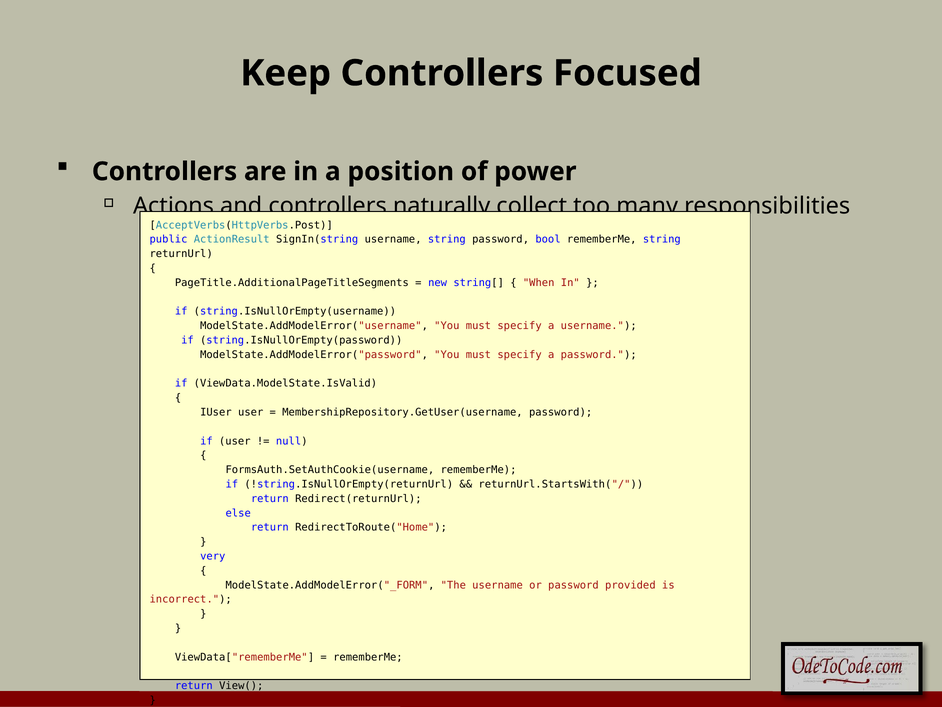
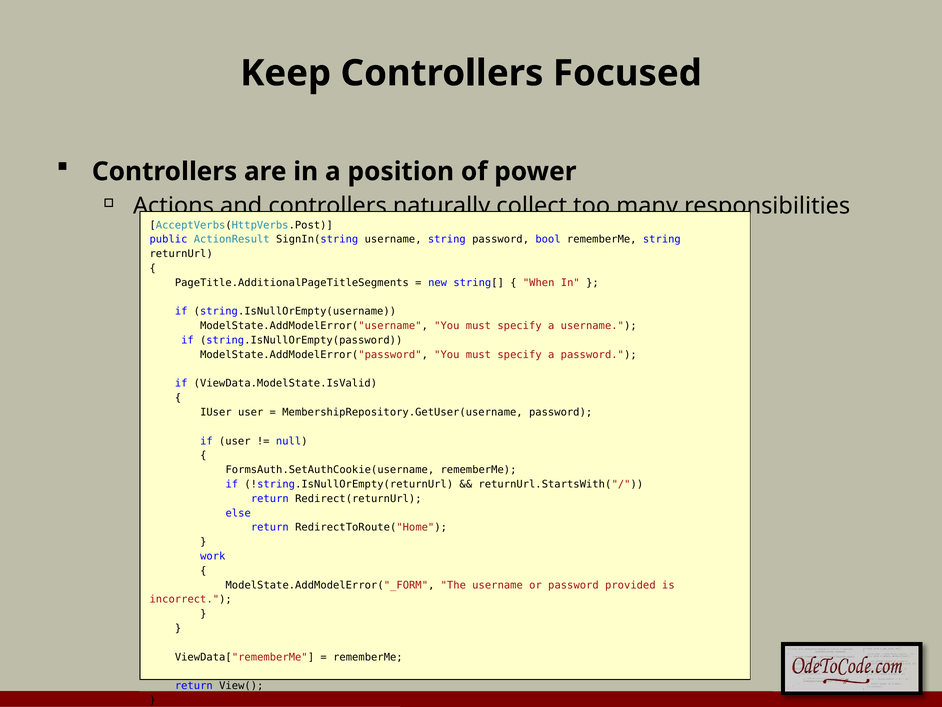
very: very -> work
